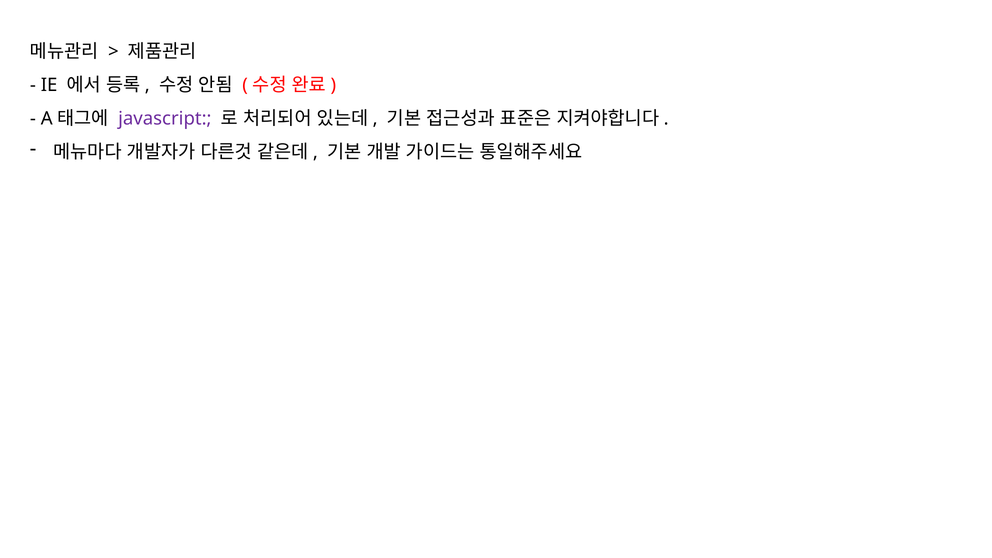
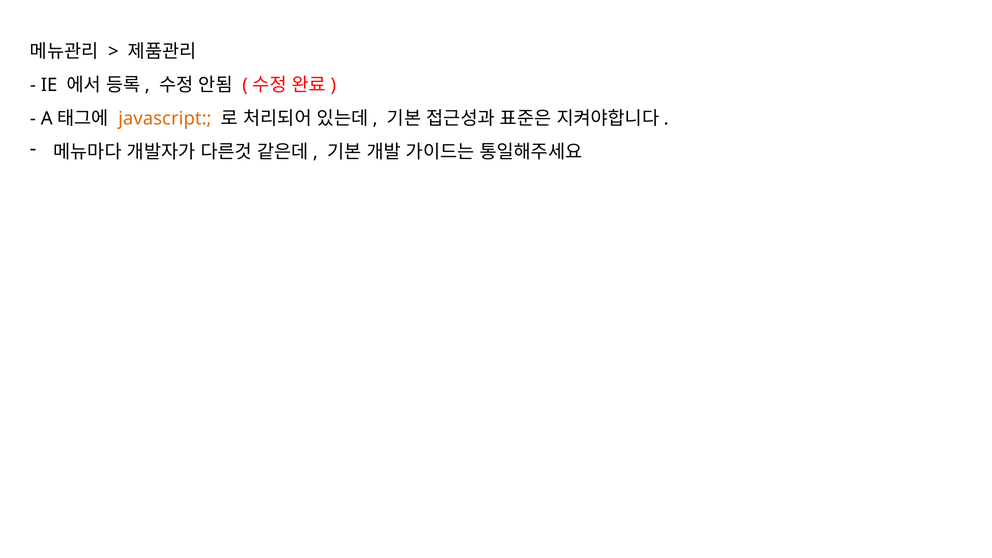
javascript colour: purple -> orange
